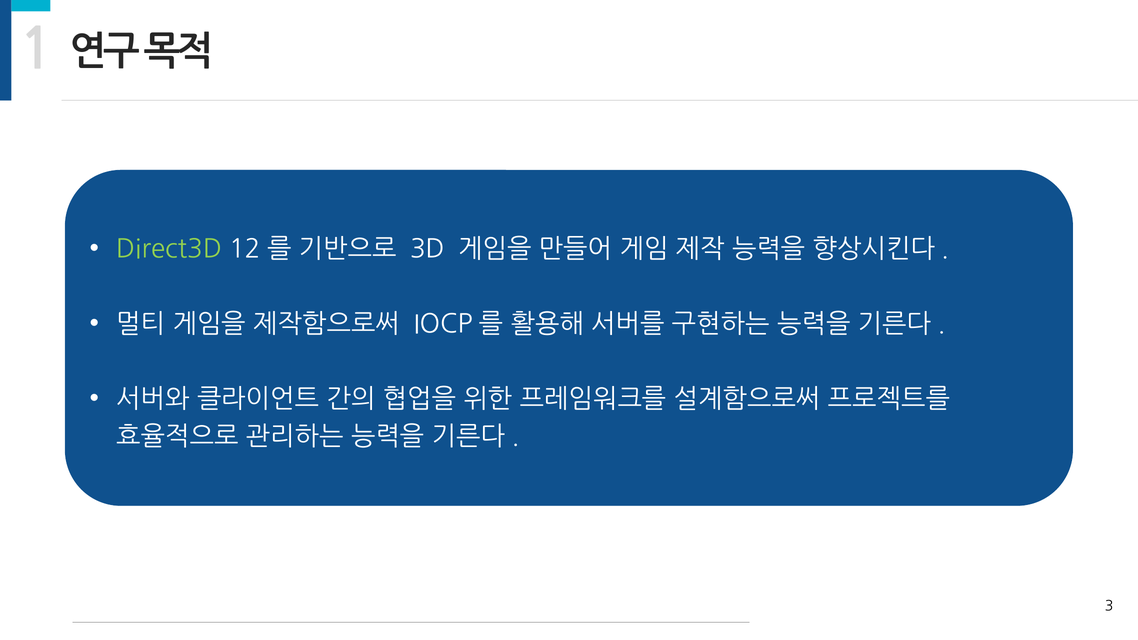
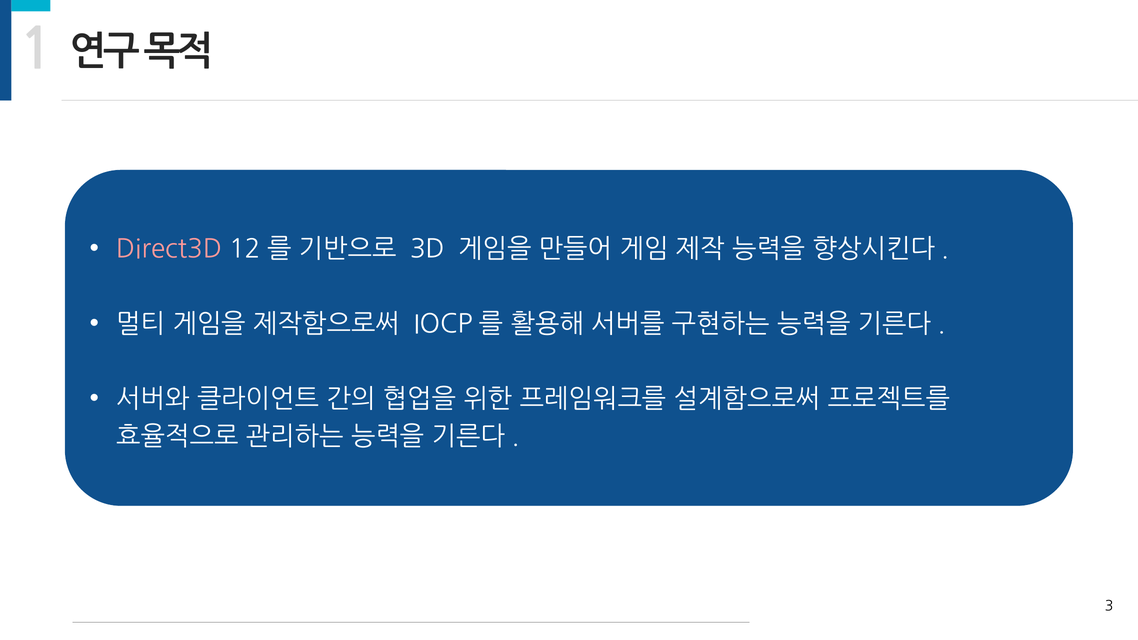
Direct3D colour: light green -> pink
